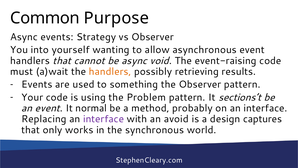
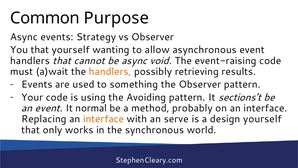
You into: into -> that
Problem: Problem -> Avoiding
interface at (104, 119) colour: purple -> orange
avoid: avoid -> serve
design captures: captures -> yourself
